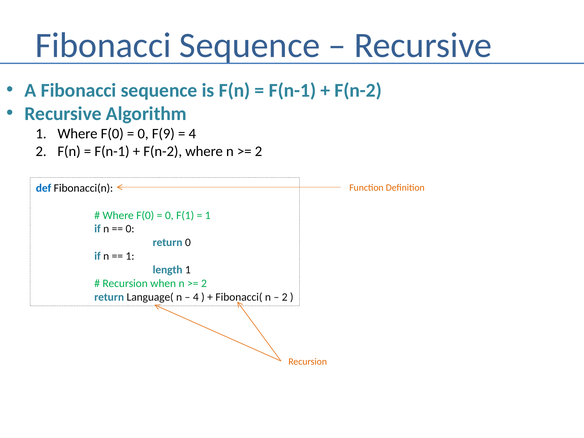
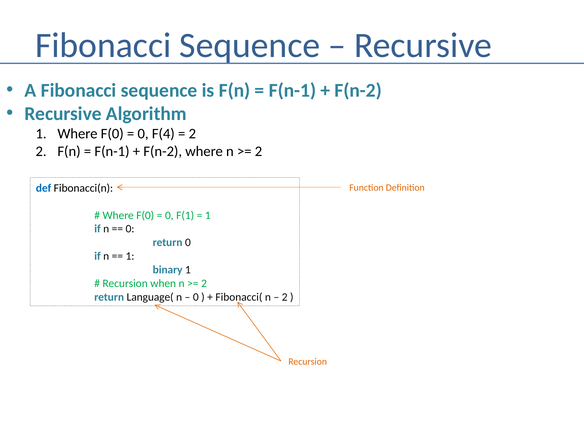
F(9: F(9 -> F(4
4 at (192, 134): 4 -> 2
length: length -> binary
4 at (196, 297): 4 -> 0
